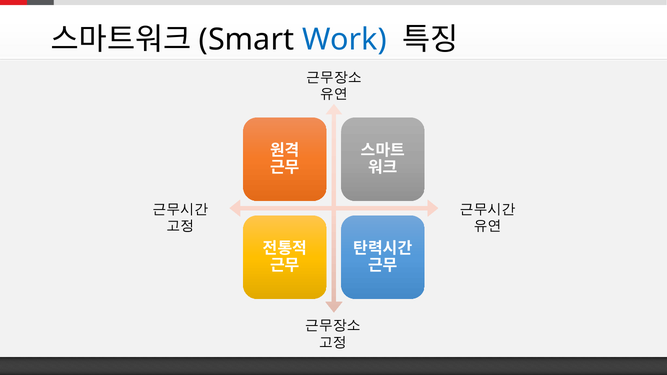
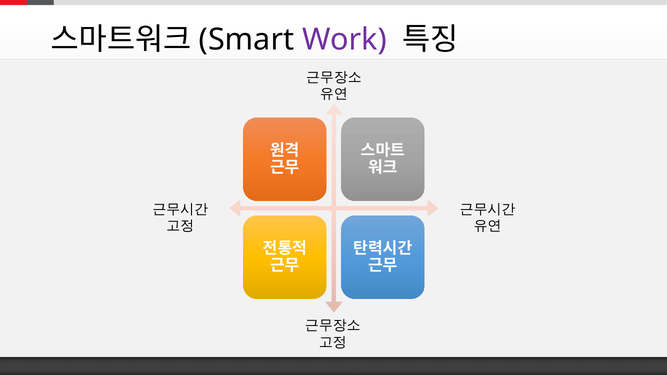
Work colour: blue -> purple
